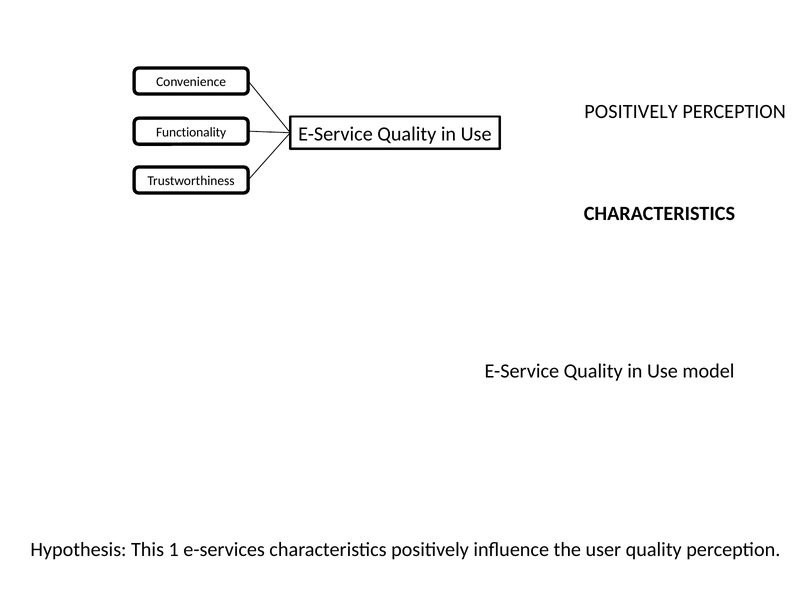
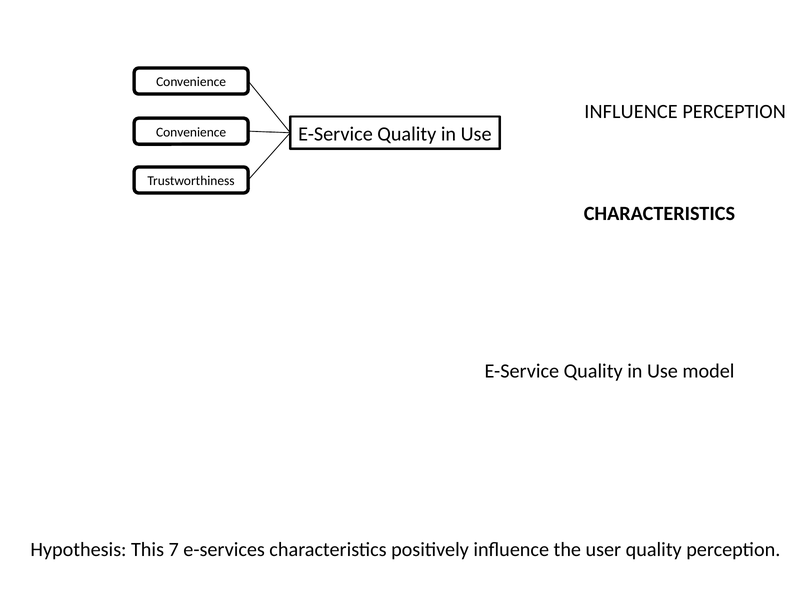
POSITIVELY at (631, 112): POSITIVELY -> INFLUENCE
Functionality at (191, 132): Functionality -> Convenience
1: 1 -> 7
